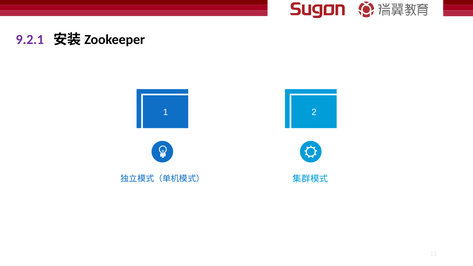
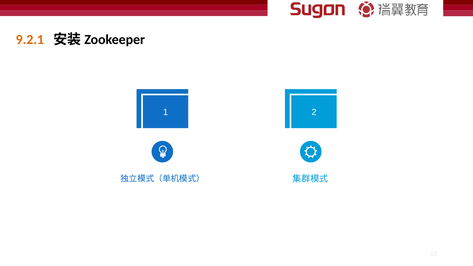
9.2.1 colour: purple -> orange
